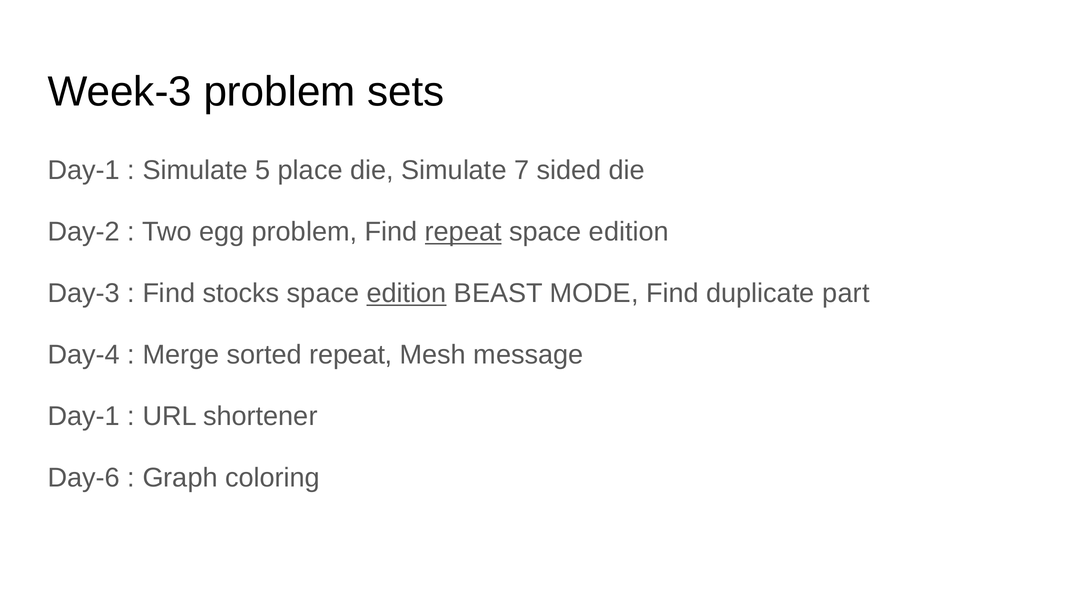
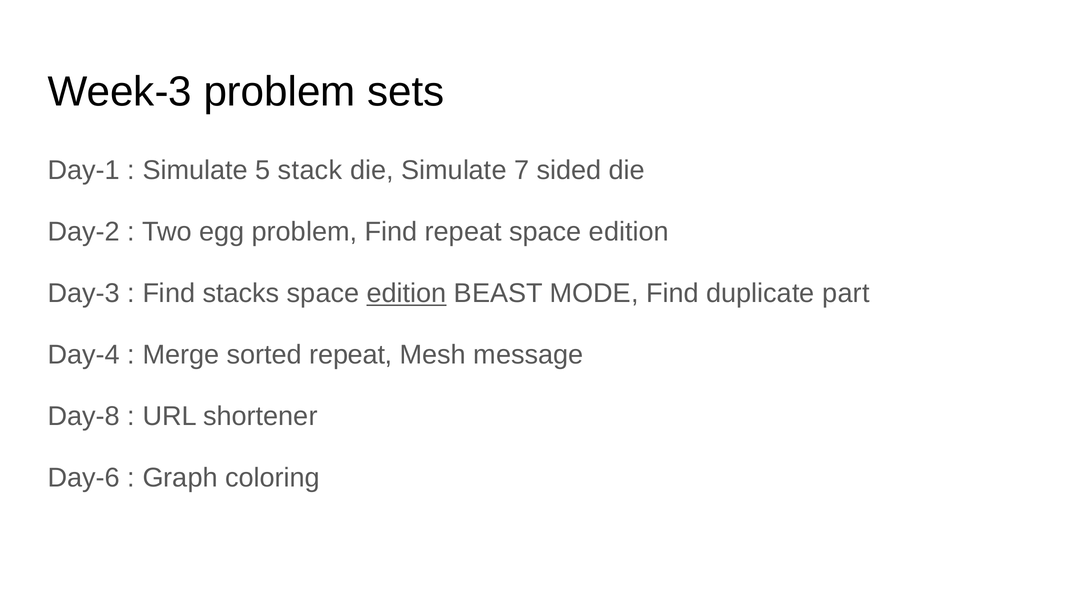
place: place -> stack
repeat at (463, 232) underline: present -> none
stocks: stocks -> stacks
Day-1 at (84, 416): Day-1 -> Day-8
